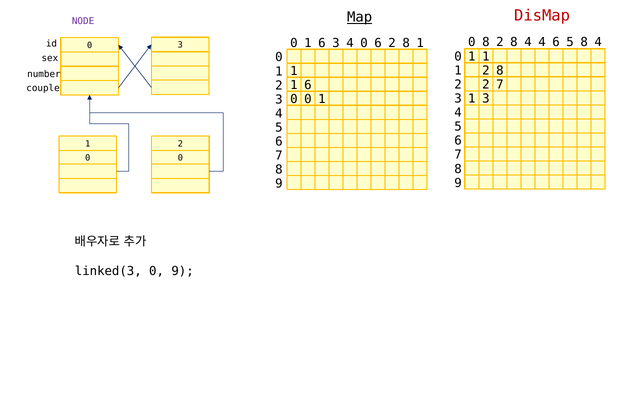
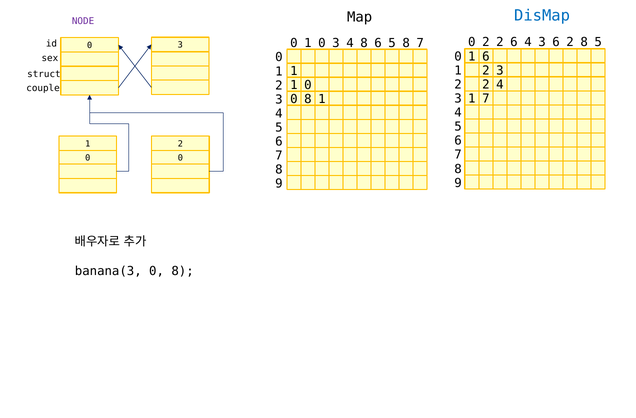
DisMap colour: red -> blue
Map underline: present -> none
0 8: 8 -> 2
8 at (514, 42): 8 -> 6
4 4: 4 -> 3
5 at (570, 42): 5 -> 2
4 at (598, 42): 4 -> 5
0 1 6: 6 -> 0
3 4 0: 0 -> 8
6 2: 2 -> 5
8 1: 1 -> 7
1 at (486, 57): 1 -> 6
8 at (500, 71): 8 -> 3
number: number -> struct
2 7: 7 -> 4
6 at (308, 85): 6 -> 0
1 3: 3 -> 7
0 at (308, 99): 0 -> 8
linked(3: linked(3 -> banana(3
9 at (183, 271): 9 -> 8
